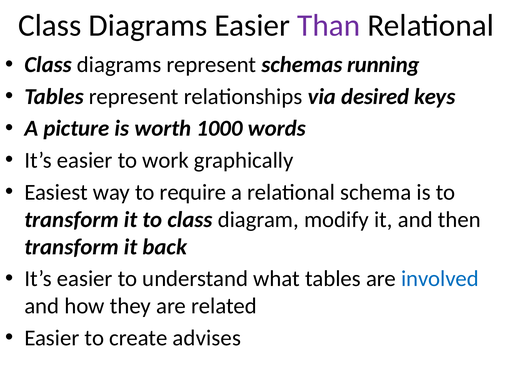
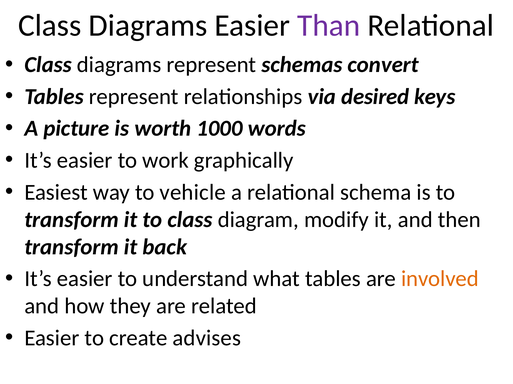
running: running -> convert
require: require -> vehicle
involved colour: blue -> orange
